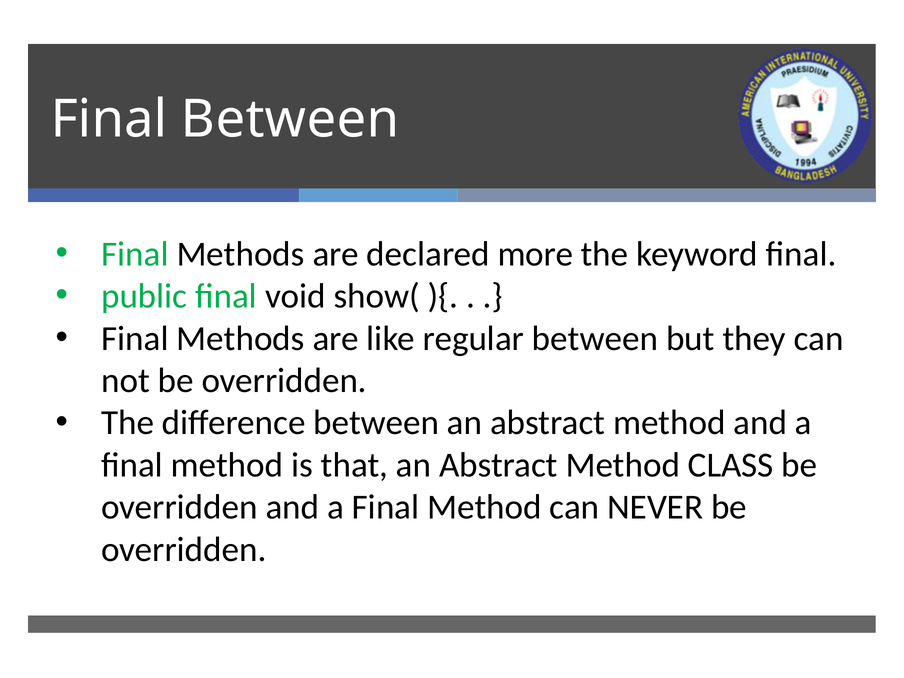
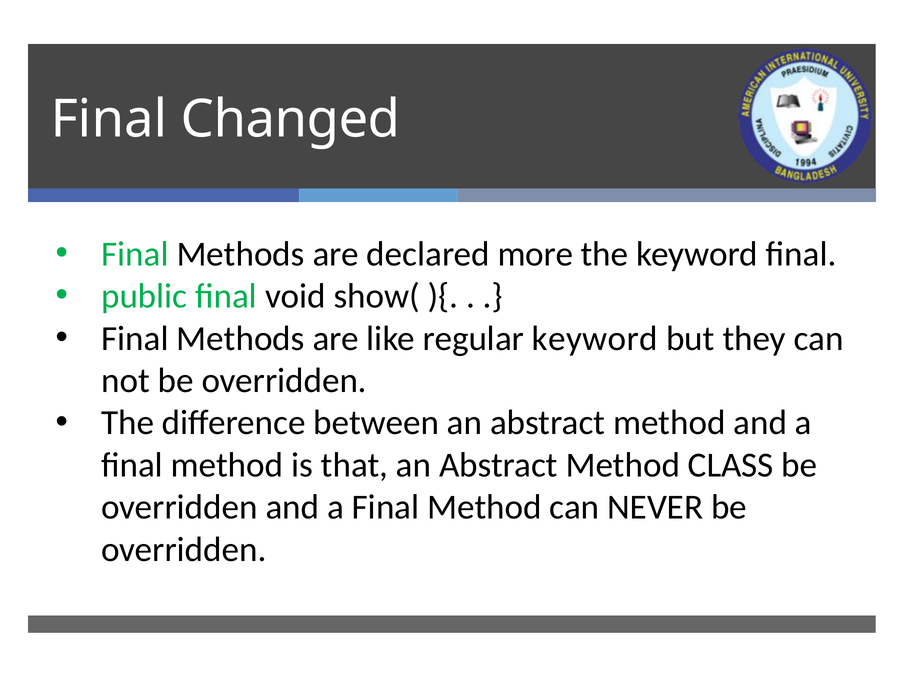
Final Between: Between -> Changed
regular between: between -> keyword
